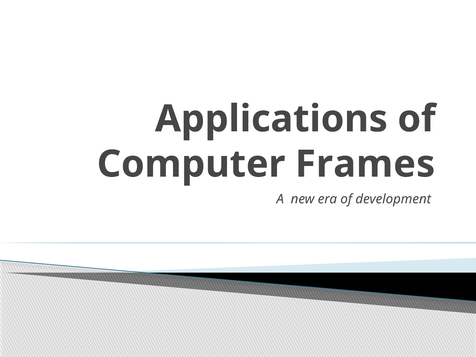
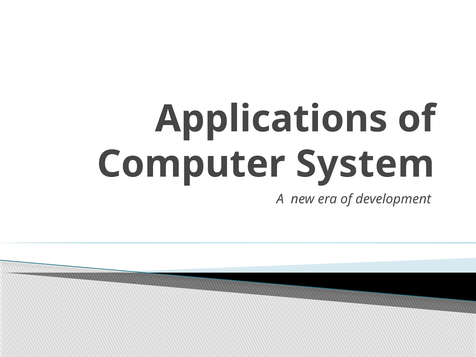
Frames: Frames -> System
